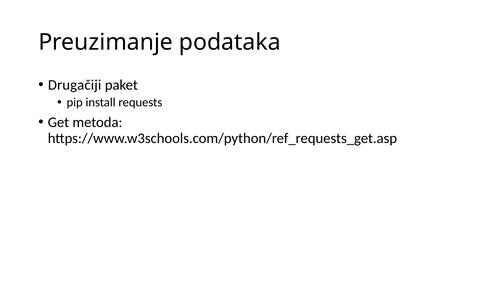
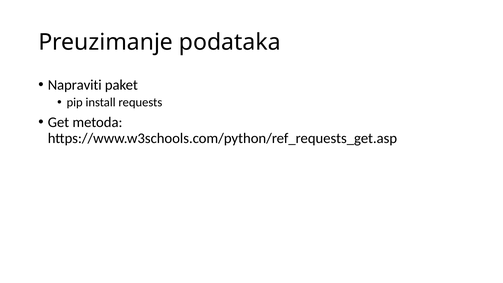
Drugačiji: Drugačiji -> Napraviti
